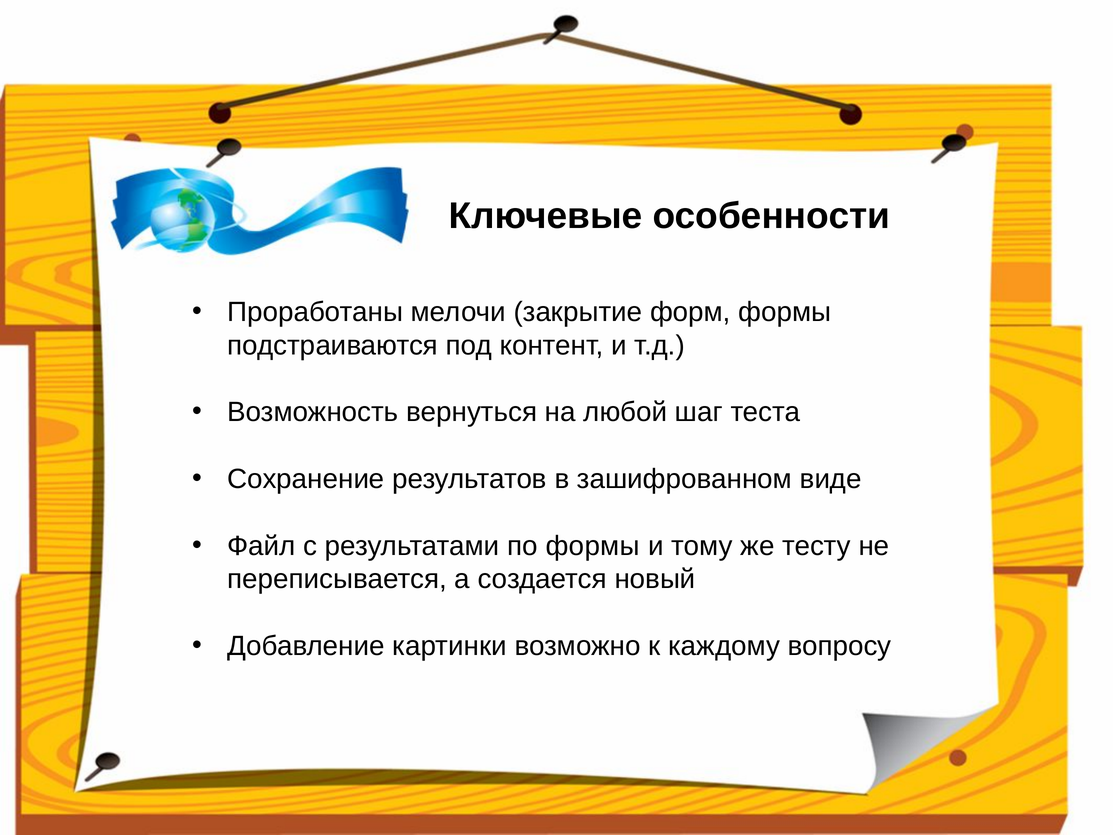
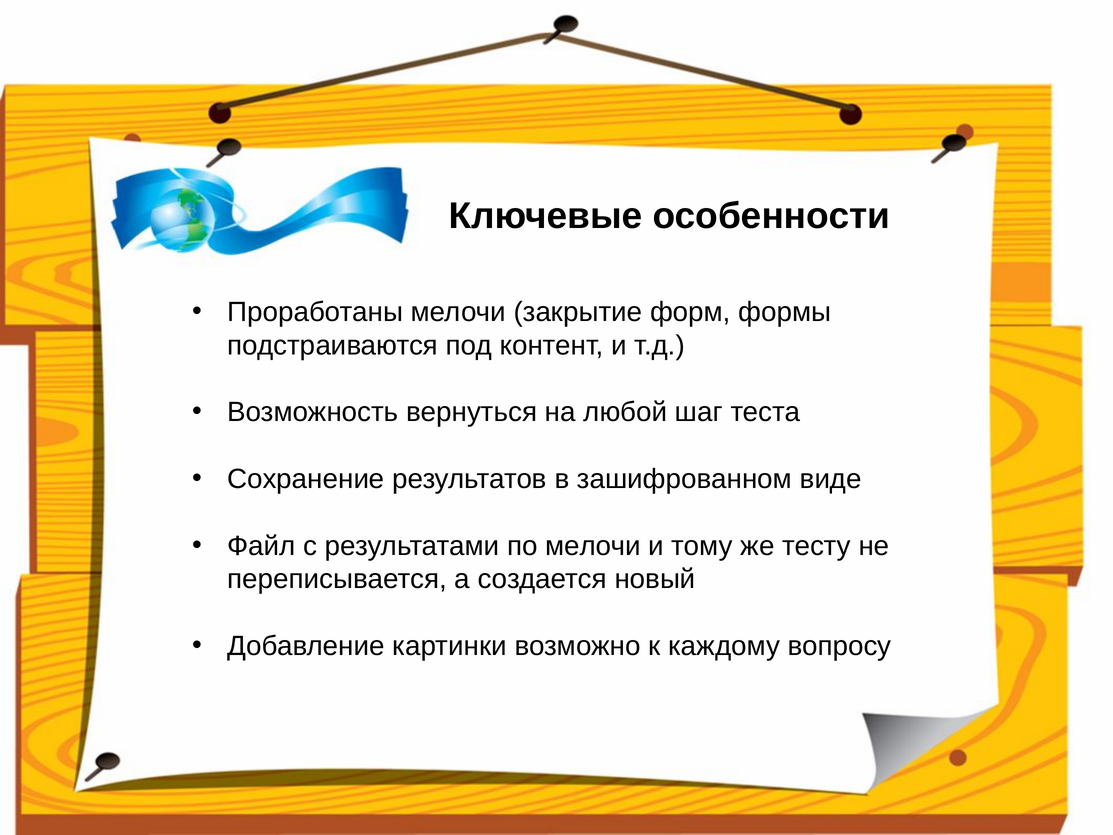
по формы: формы -> мелочи
